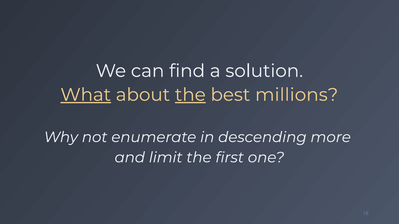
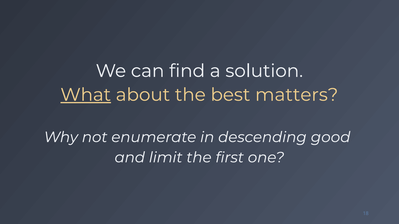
the at (190, 95) underline: present -> none
millions: millions -> matters
more: more -> good
